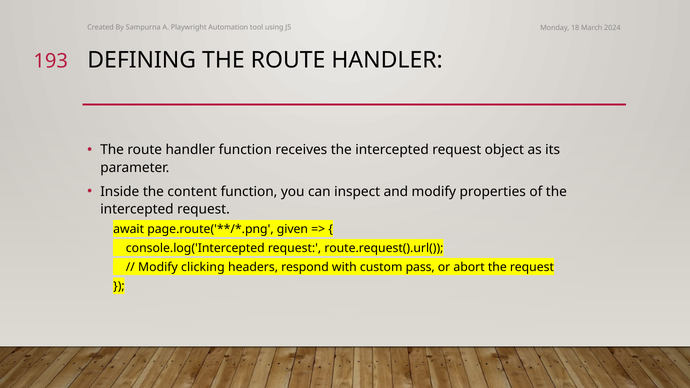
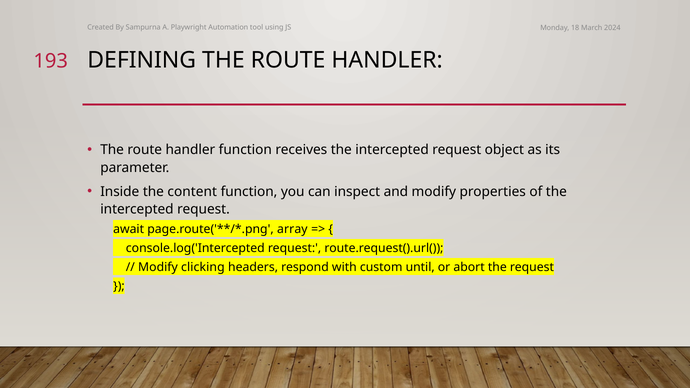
given: given -> array
pass: pass -> until
